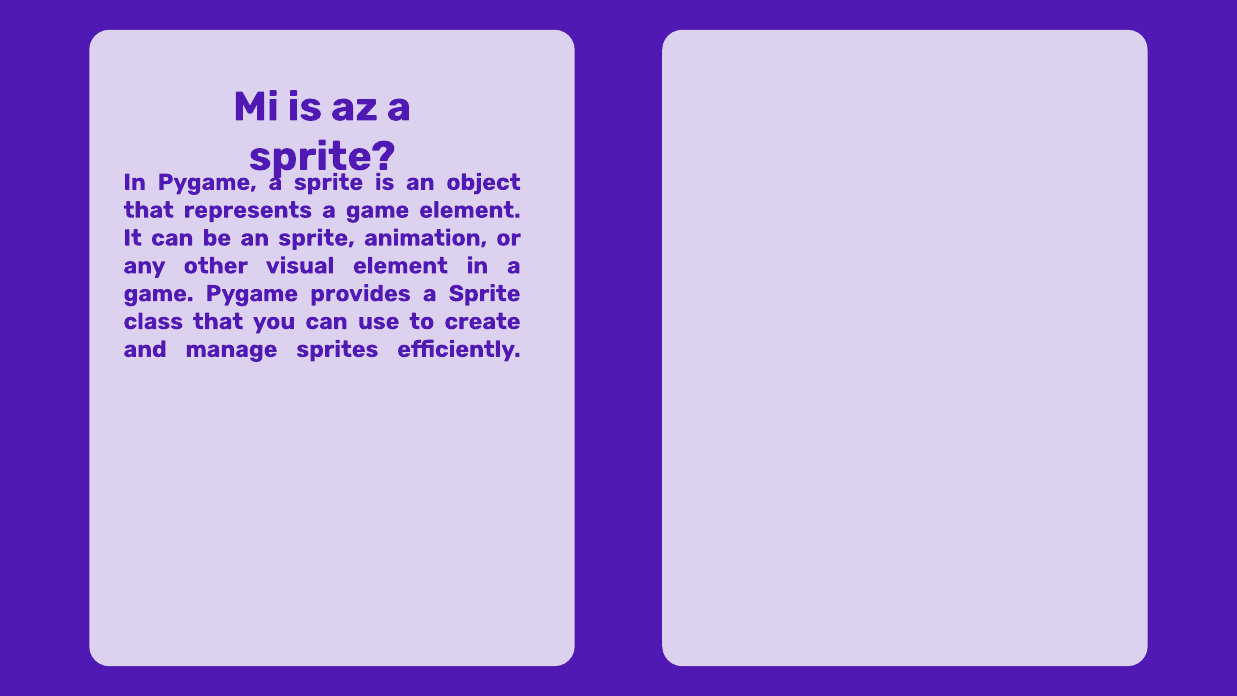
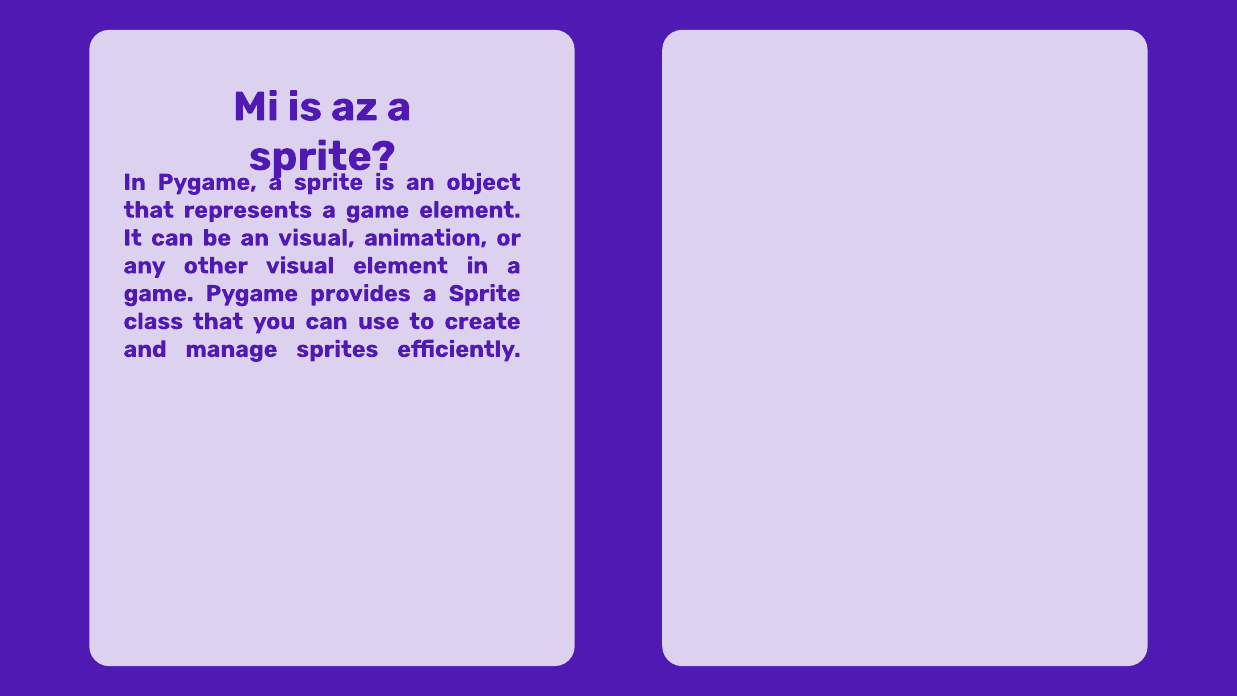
an sprite: sprite -> visual
